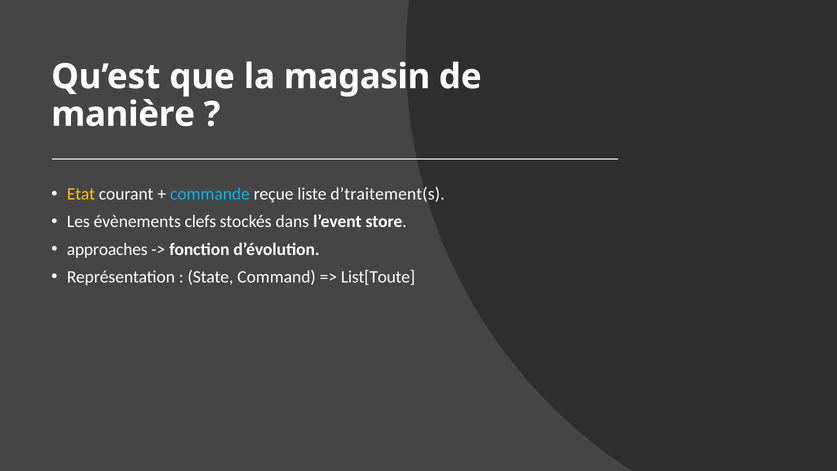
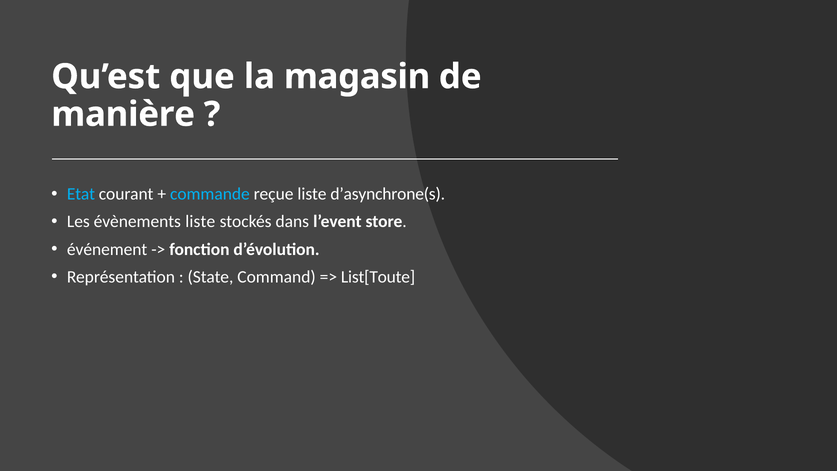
Etat colour: yellow -> light blue
d’traitement(s: d’traitement(s -> d’asynchrone(s
évènements clefs: clefs -> liste
approaches: approaches -> événement
